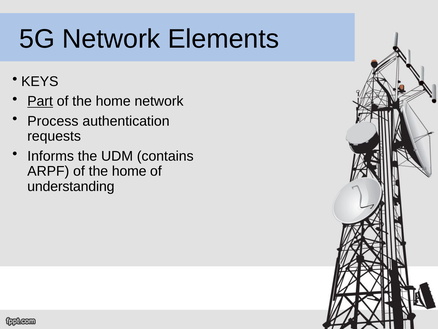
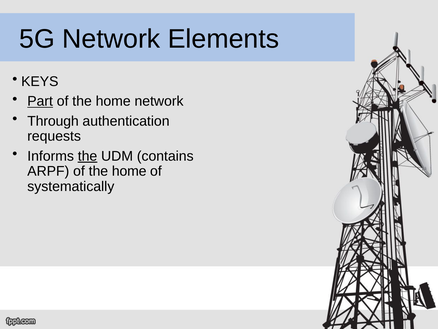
Process: Process -> Through
the at (88, 156) underline: none -> present
understanding: understanding -> systematically
